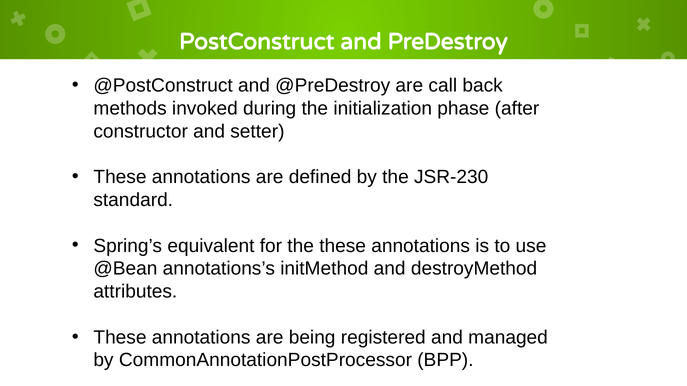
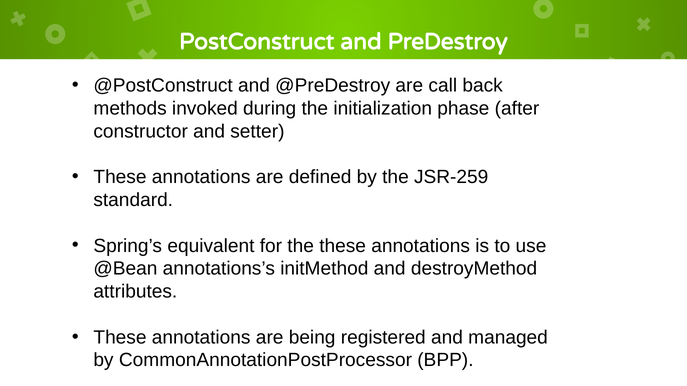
JSR-230: JSR-230 -> JSR-259
